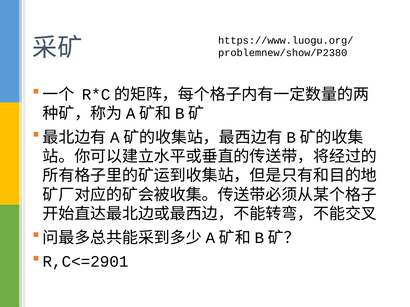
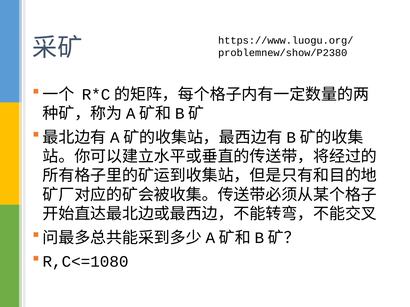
R,C<=2901: R,C<=2901 -> R,C<=1080
